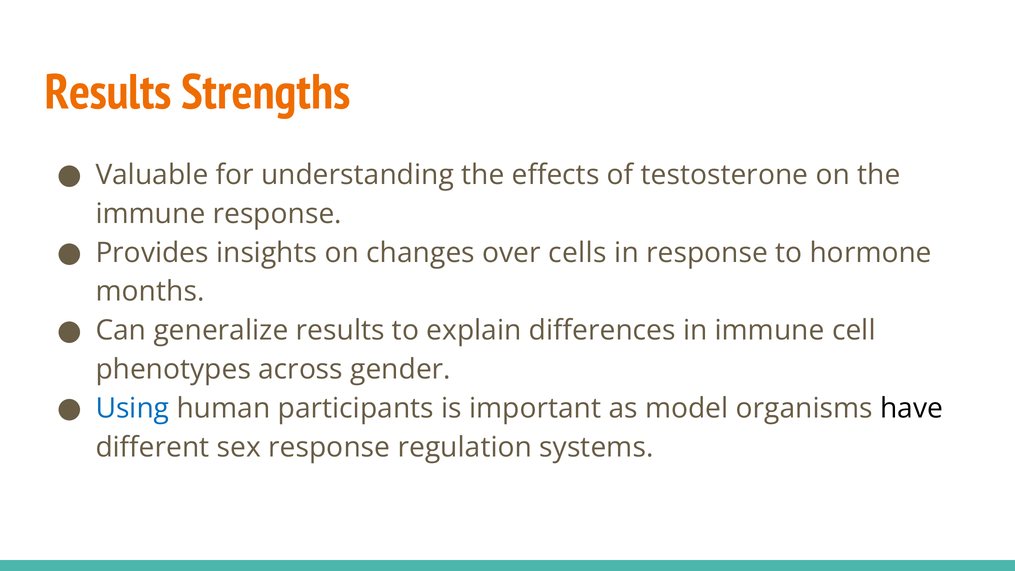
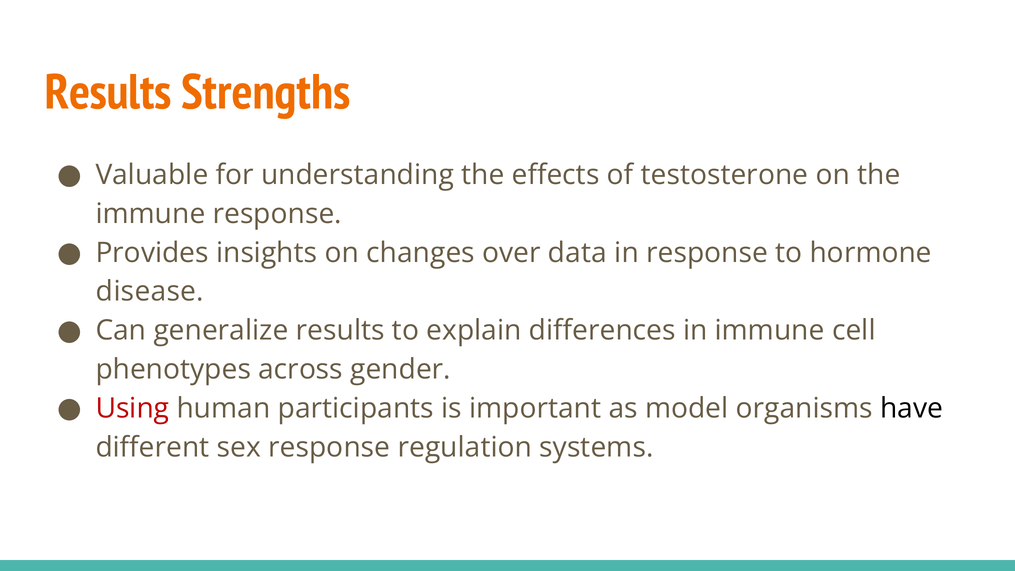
cells: cells -> data
months: months -> disease
Using colour: blue -> red
